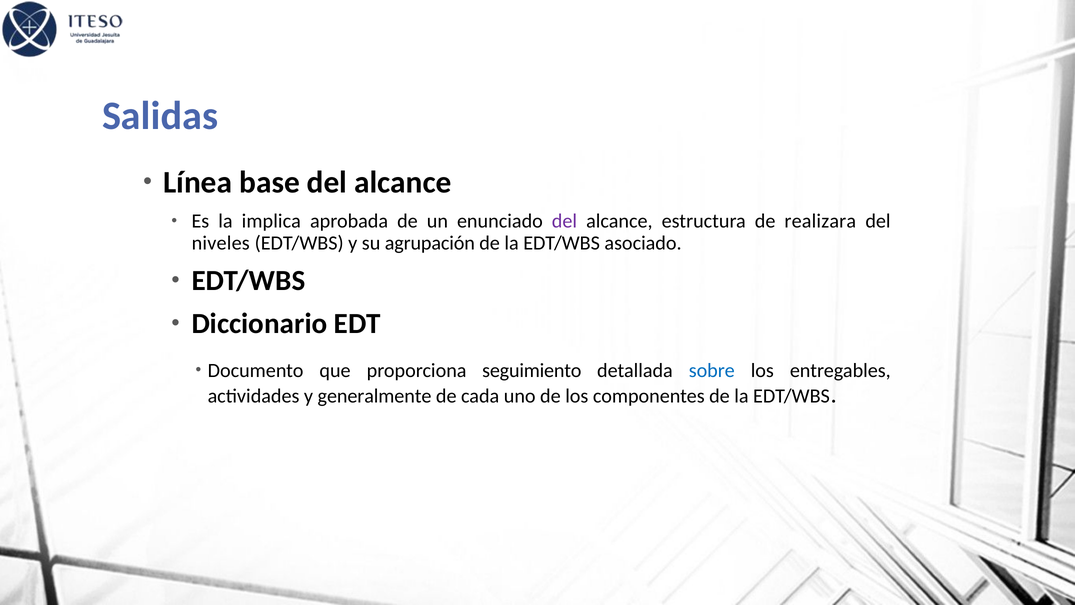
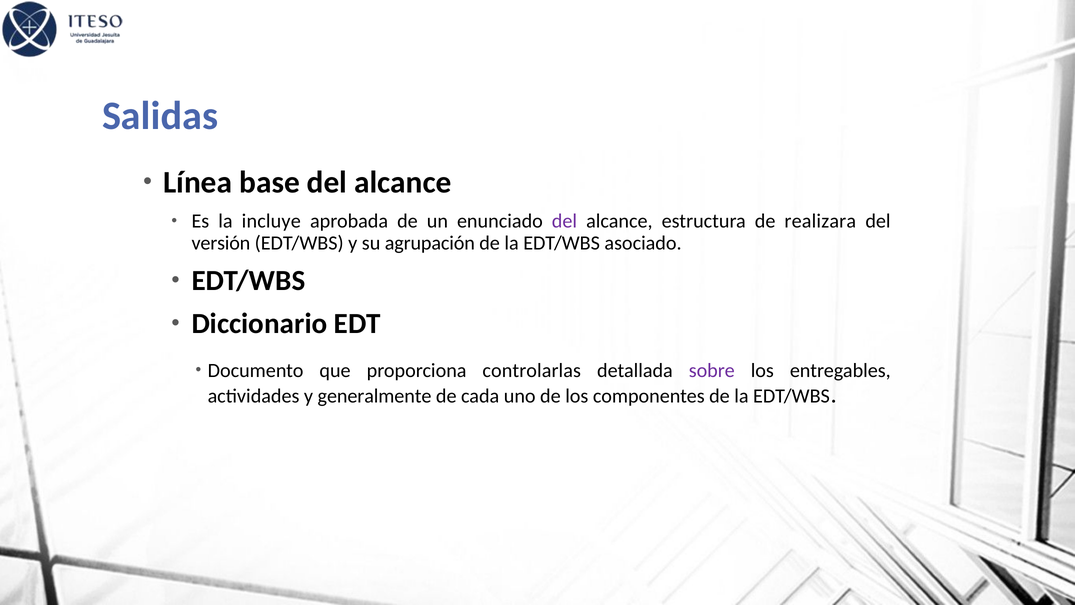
implica: implica -> incluye
niveles: niveles -> versión
seguimiento: seguimiento -> controlarlas
sobre colour: blue -> purple
